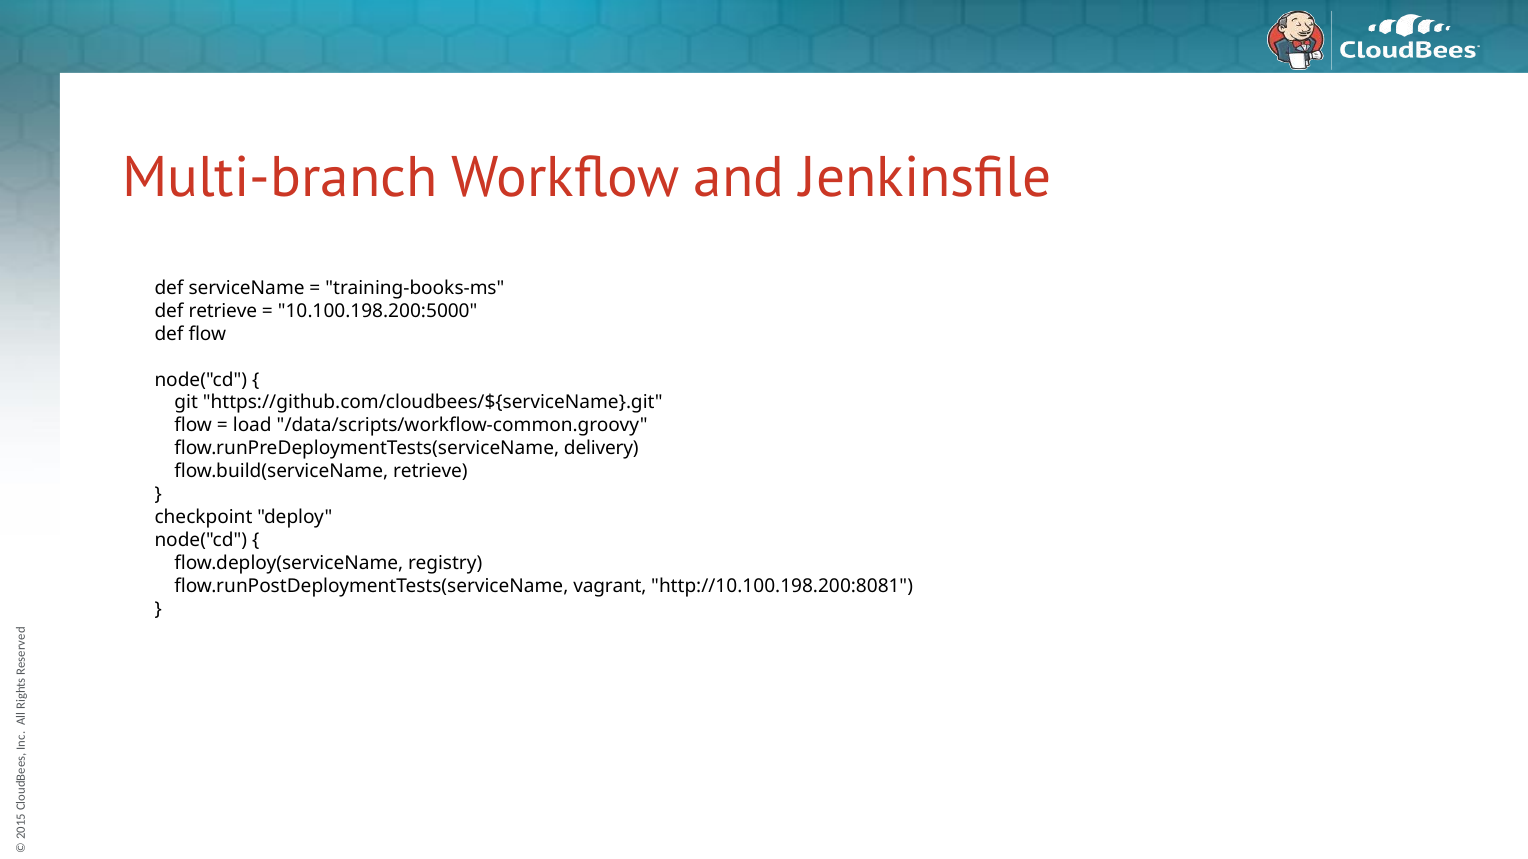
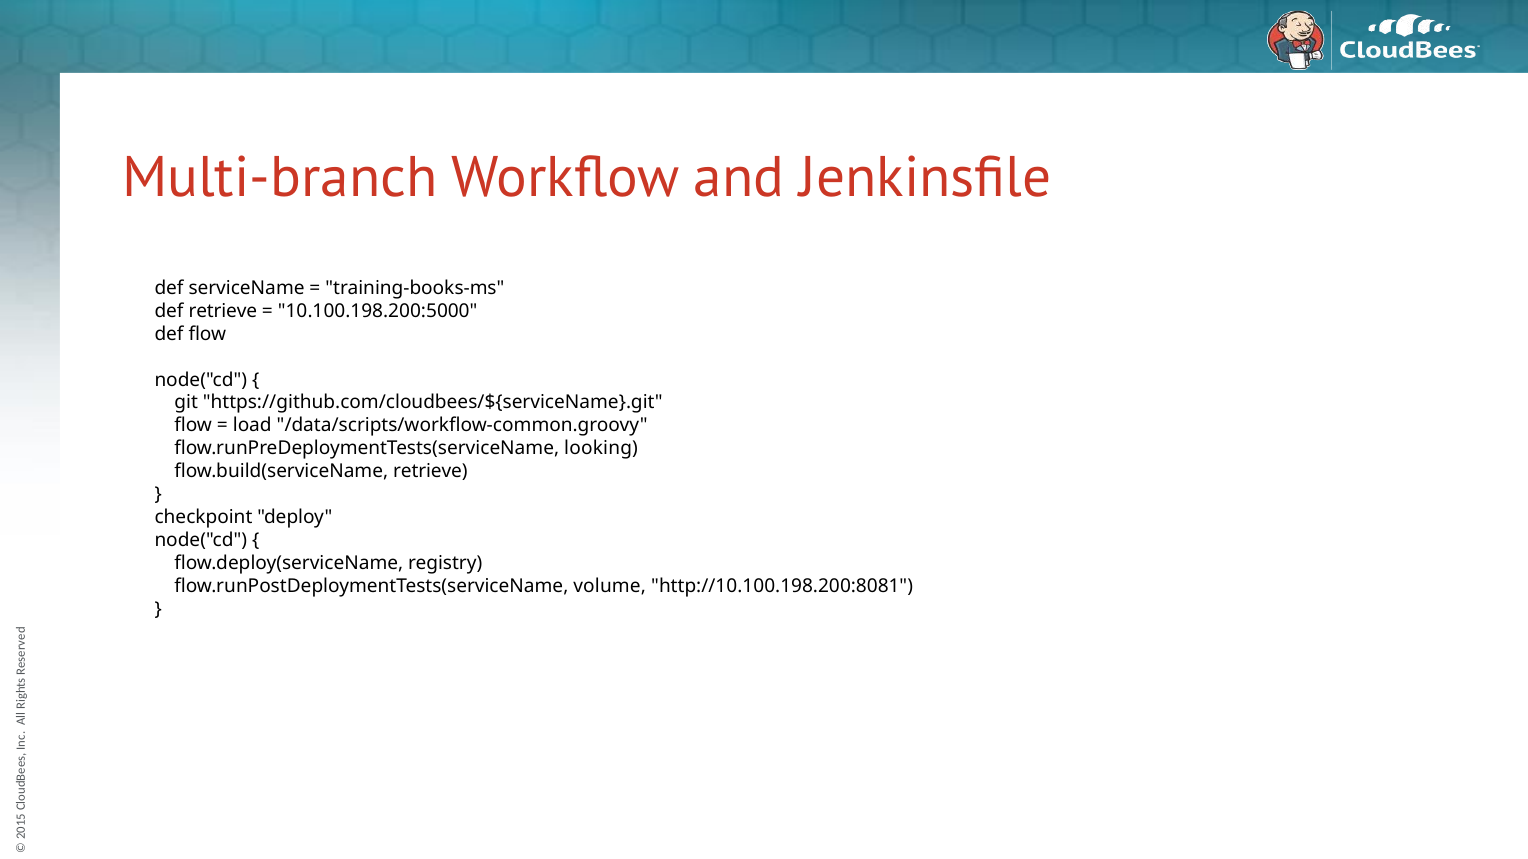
delivery: delivery -> looking
vagrant: vagrant -> volume
